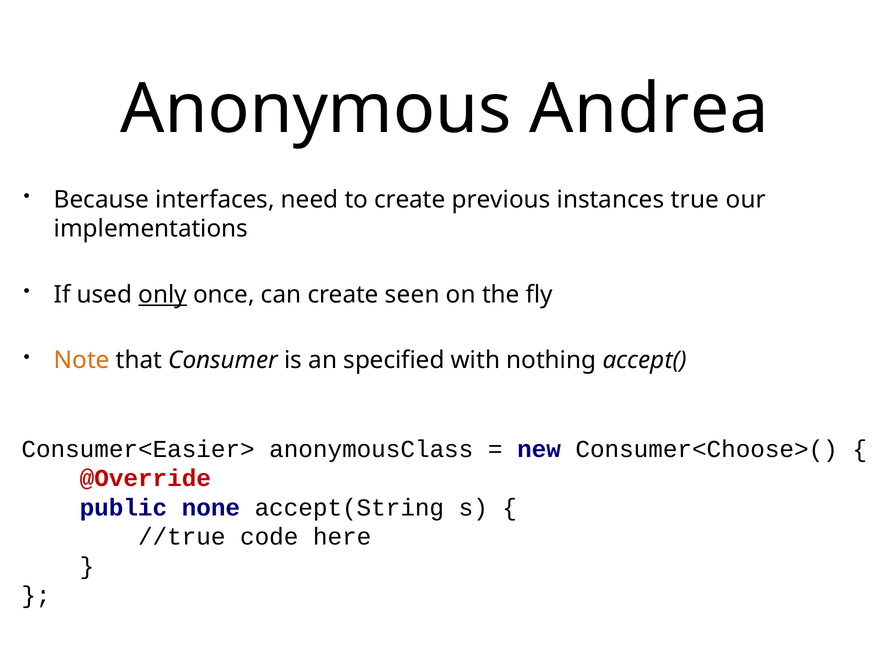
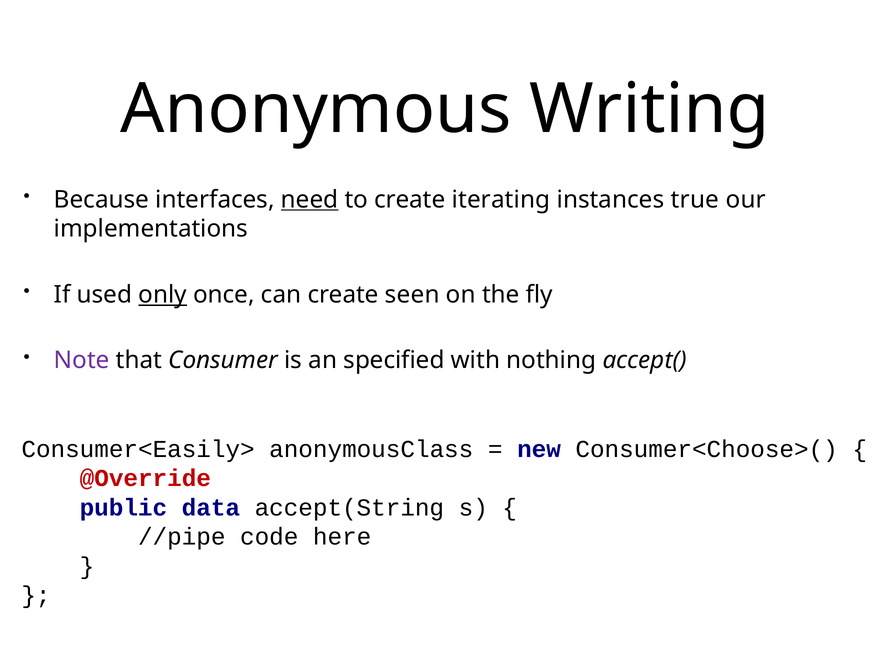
Andrea: Andrea -> Writing
need underline: none -> present
previous: previous -> iterating
Note colour: orange -> purple
Consumer<Easier>: Consumer<Easier> -> Consumer<Easily>
none: none -> data
//true: //true -> //pipe
